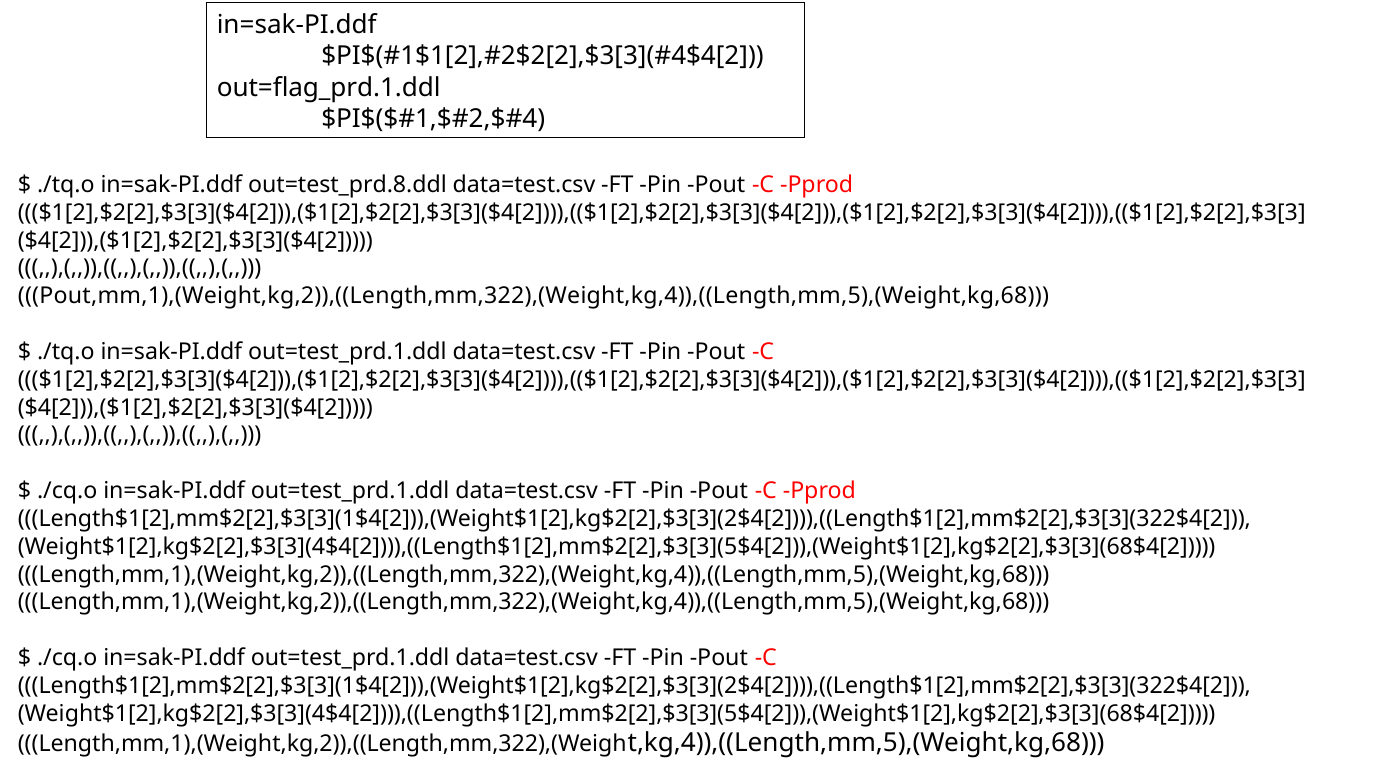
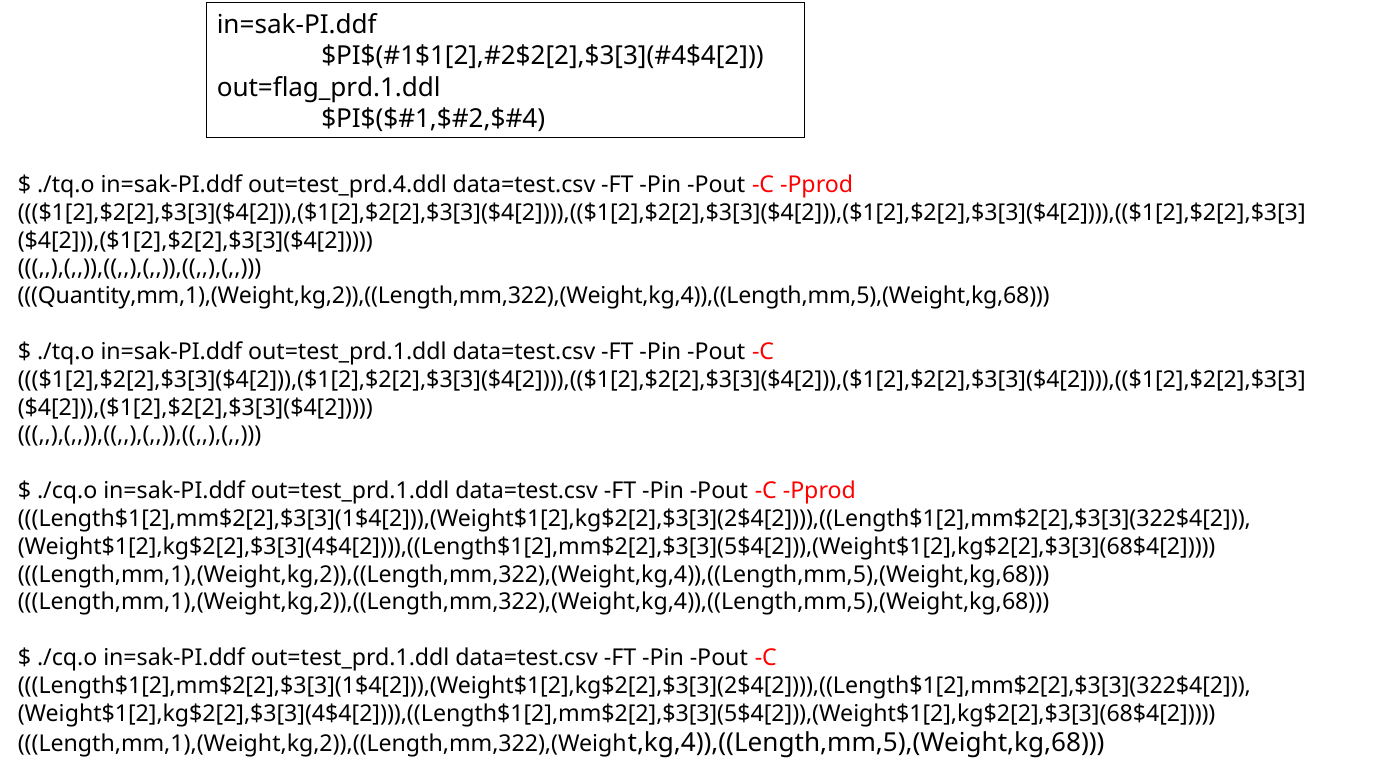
out=test_prd.8.ddl: out=test_prd.8.ddl -> out=test_prd.4.ddl
Pout,mm,1),(Weight,kg,2)),((Length,mm,322),(Weight,kg,4)),((Length,mm,5),(Weight,kg,68: Pout,mm,1),(Weight,kg,2)),((Length,mm,322),(Weight,kg,4)),((Length,mm,5),(Weight,kg,68 -> Quantity,mm,1),(Weight,kg,2)),((Length,mm,322),(Weight,kg,4)),((Length,mm,5),(Weight,kg,68
